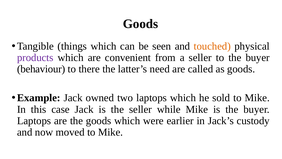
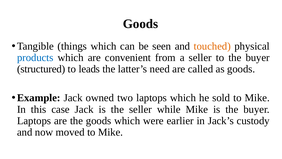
products colour: purple -> blue
behaviour: behaviour -> structured
there: there -> leads
